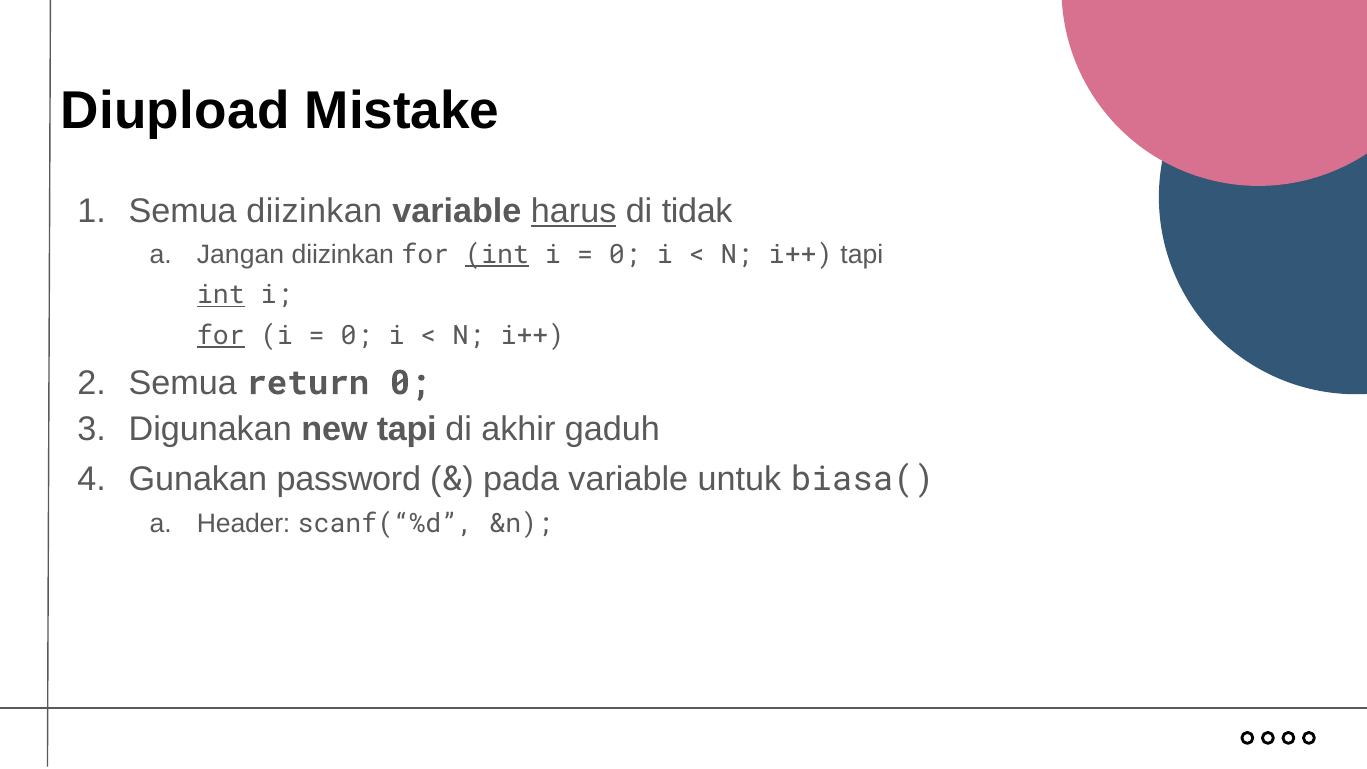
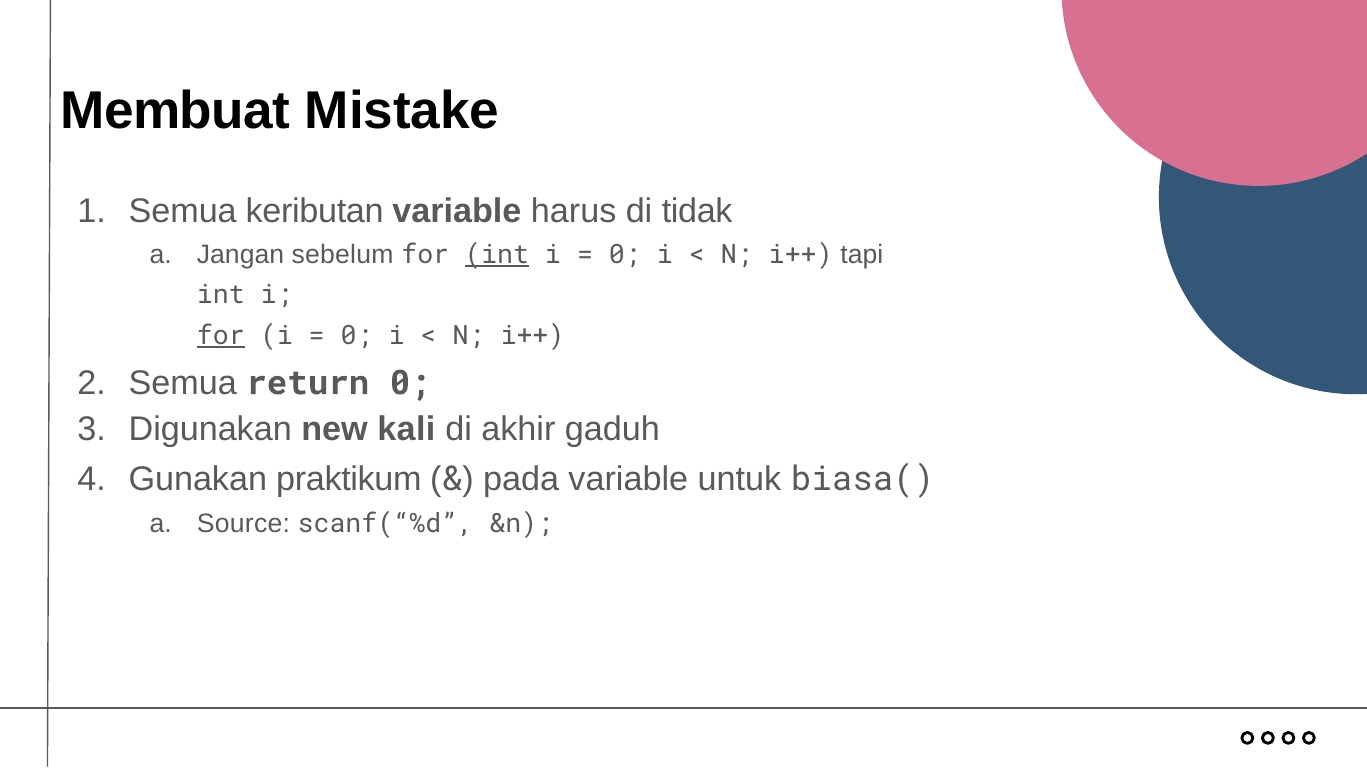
Diupload: Diupload -> Membuat
Semua diizinkan: diizinkan -> keributan
harus underline: present -> none
Jangan diizinkan: diizinkan -> sebelum
int at (221, 295) underline: present -> none
new tapi: tapi -> kali
password: password -> praktikum
Header: Header -> Source
